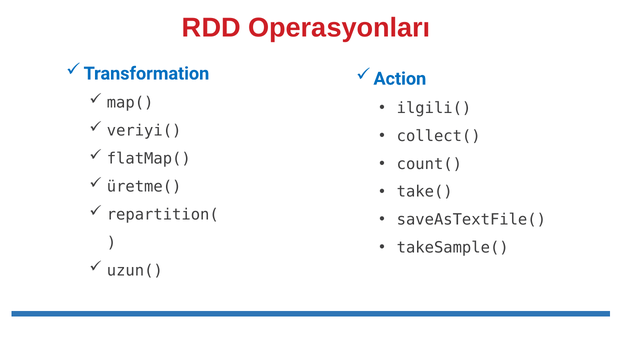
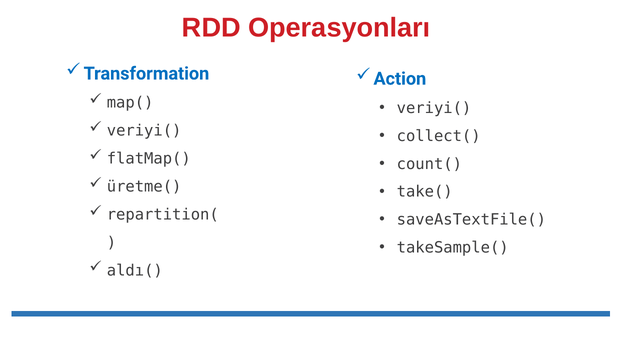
ilgili( at (434, 108): ilgili( -> veriyi(
uzun(: uzun( -> aldı(
